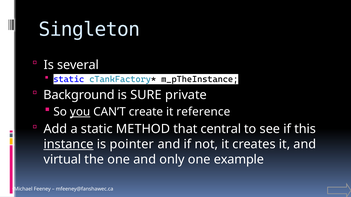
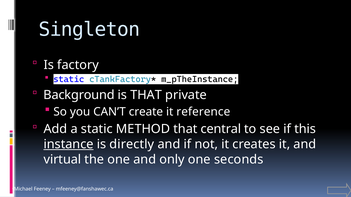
several: several -> factory
is SURE: SURE -> THAT
you underline: present -> none
pointer: pointer -> directly
example: example -> seconds
